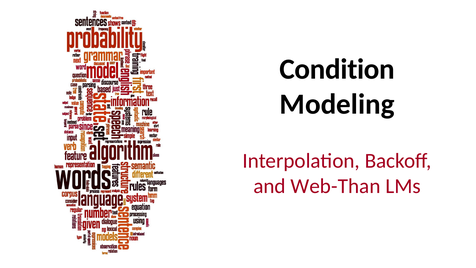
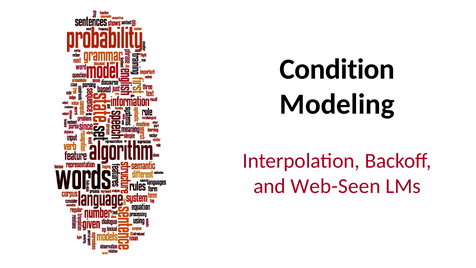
Web-Than: Web-Than -> Web-Seen
